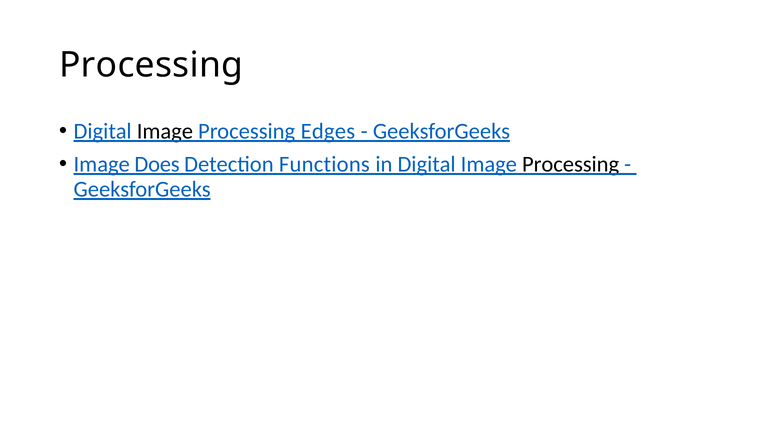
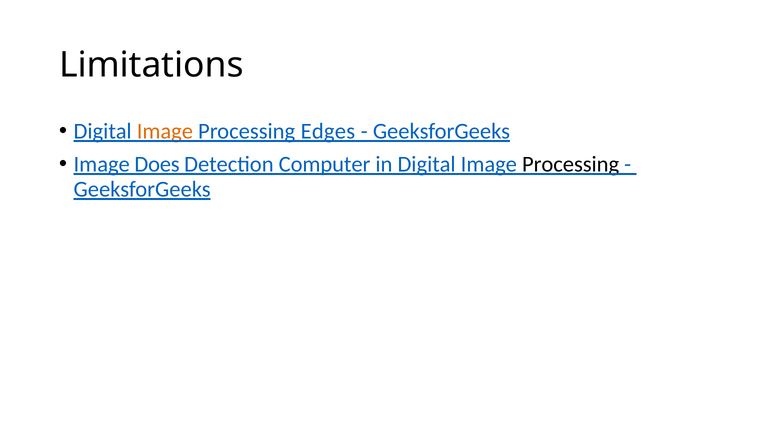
Processing at (151, 65): Processing -> Limitations
Image at (165, 131) colour: black -> orange
Functions: Functions -> Computer
